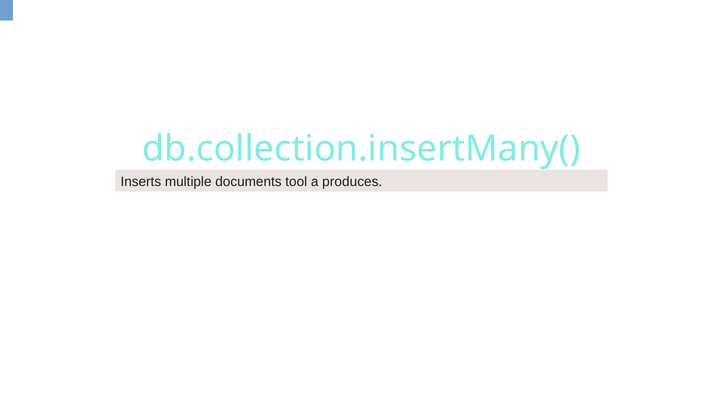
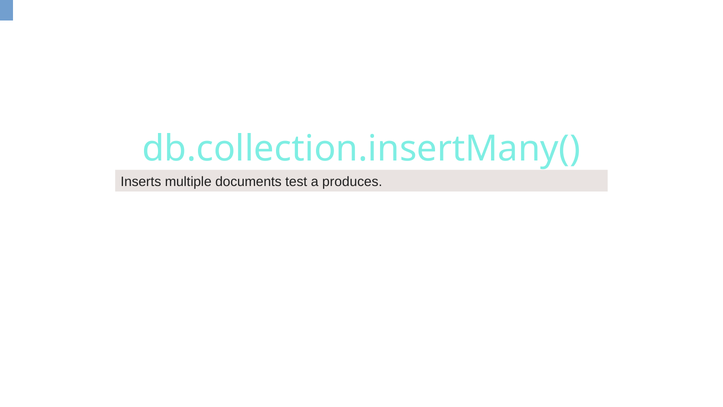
tool: tool -> test
